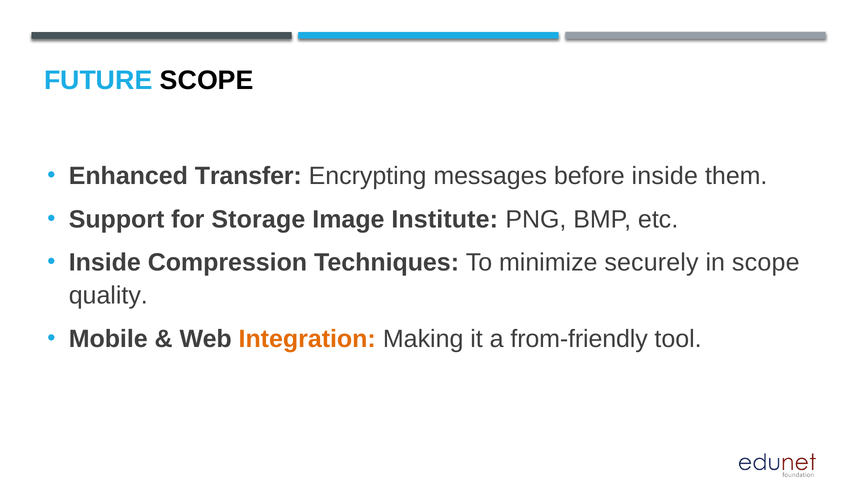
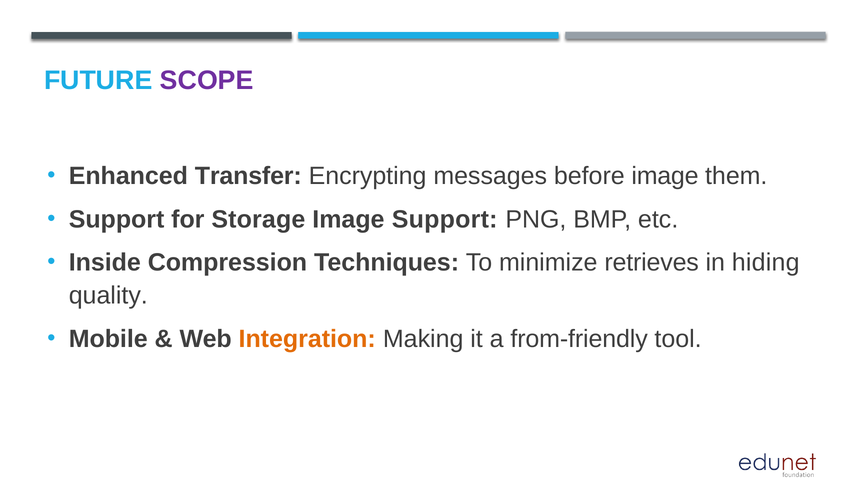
SCOPE at (207, 80) colour: black -> purple
before inside: inside -> image
Image Institute: Institute -> Support
securely: securely -> retrieves
in scope: scope -> hiding
